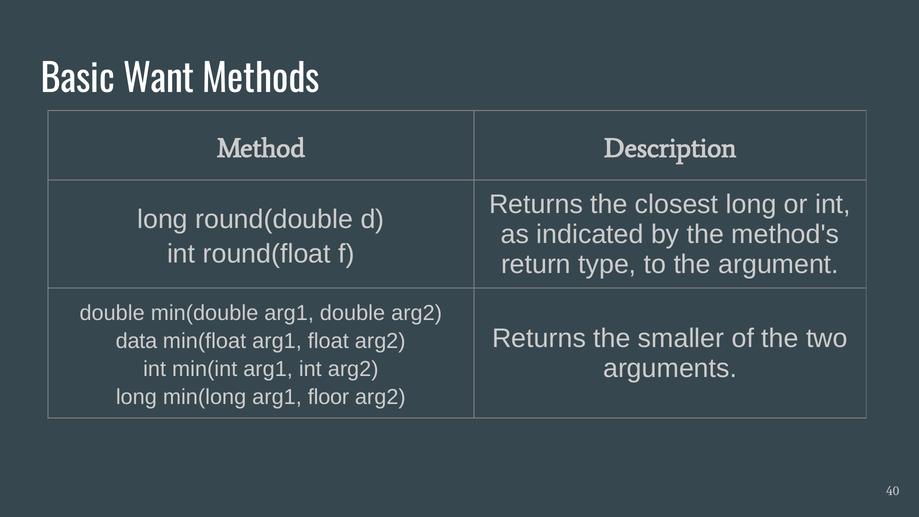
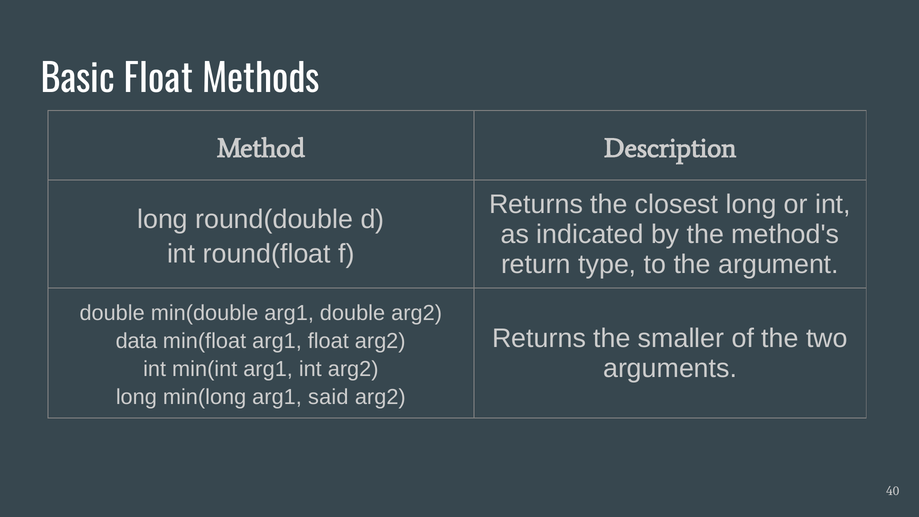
Basic Want: Want -> Float
floor: floor -> said
